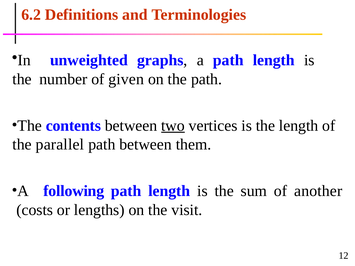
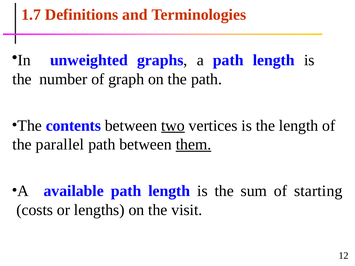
6.2: 6.2 -> 1.7
given: given -> graph
them underline: none -> present
following: following -> available
another: another -> starting
